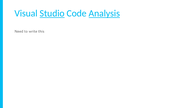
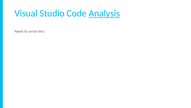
Studio underline: present -> none
